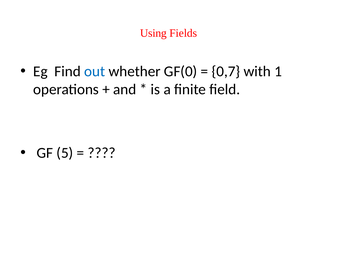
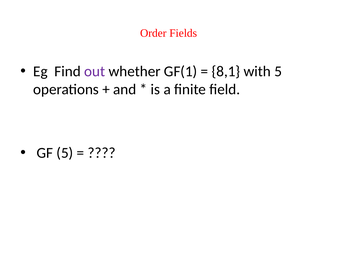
Using: Using -> Order
out colour: blue -> purple
GF(0: GF(0 -> GF(1
0,7: 0,7 -> 8,1
with 1: 1 -> 5
